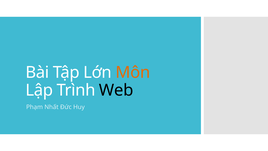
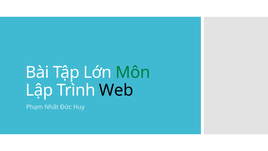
Môn colour: orange -> green
